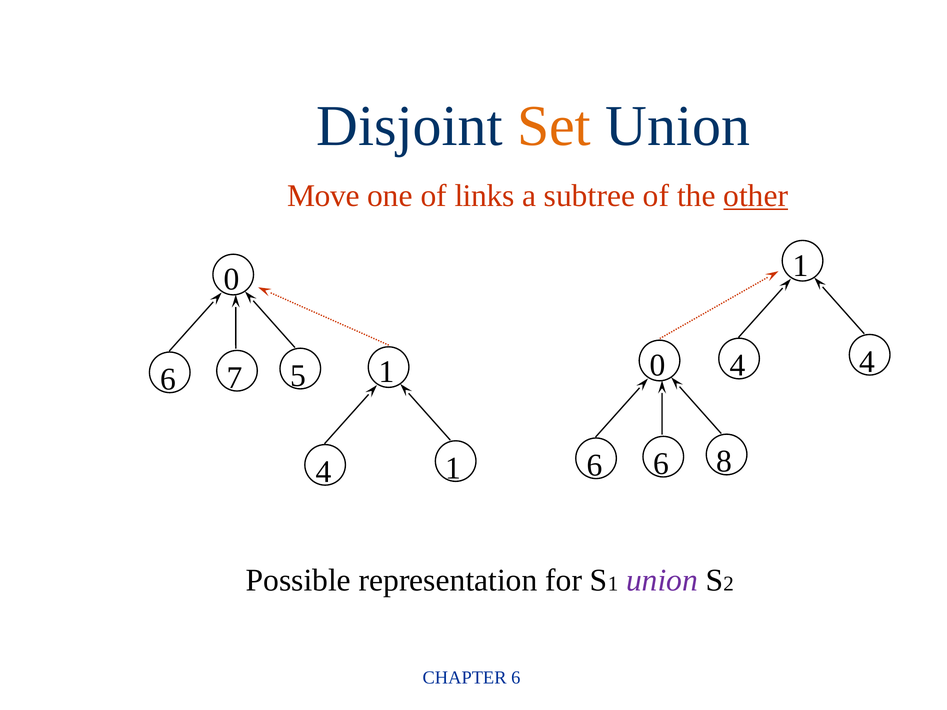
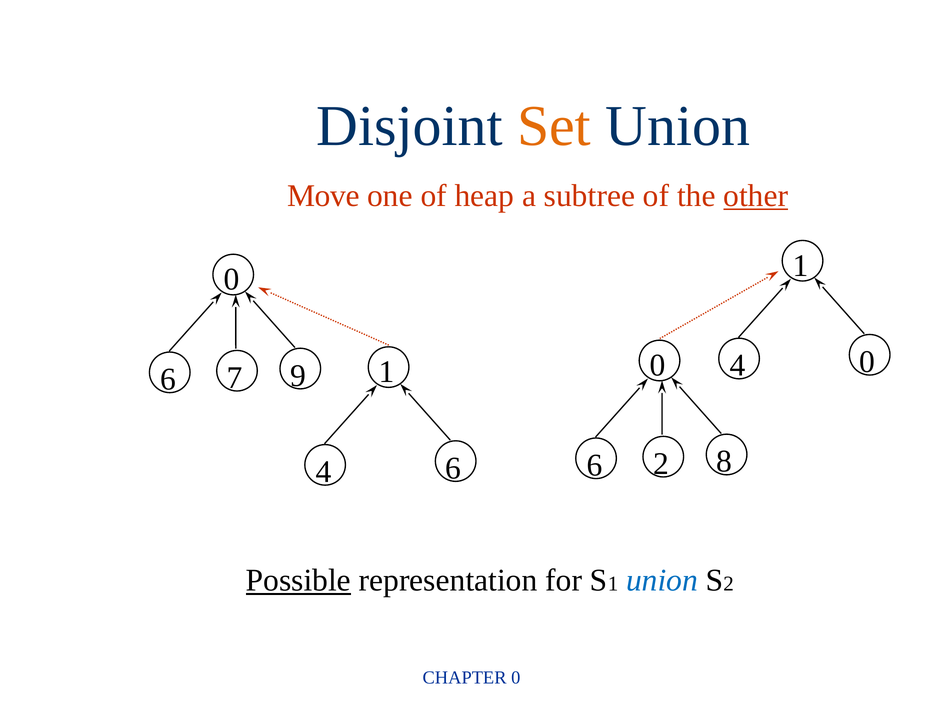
links: links -> heap
4 4: 4 -> 0
5: 5 -> 9
6 6: 6 -> 2
4 1: 1 -> 6
Possible underline: none -> present
union at (662, 580) colour: purple -> blue
CHAPTER 6: 6 -> 0
